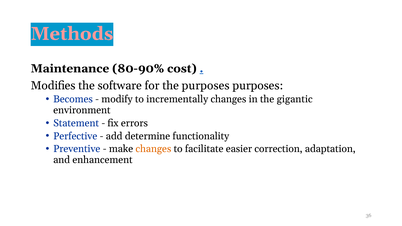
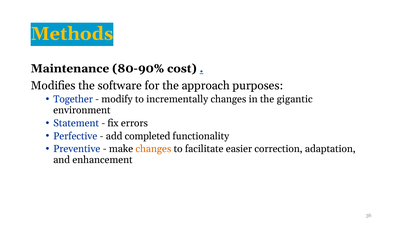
Methods colour: pink -> yellow
the purposes: purposes -> approach
Becomes: Becomes -> Together
determine: determine -> completed
